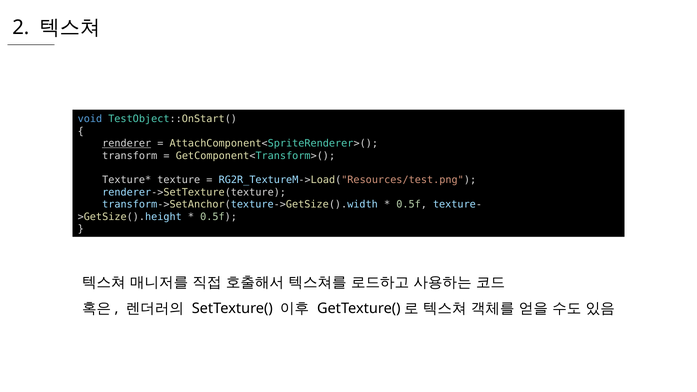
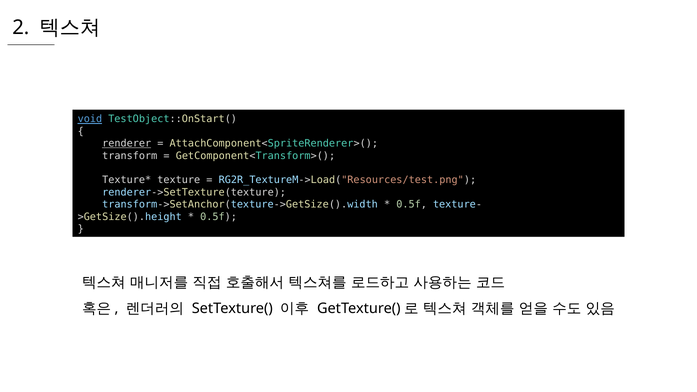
void underline: none -> present
